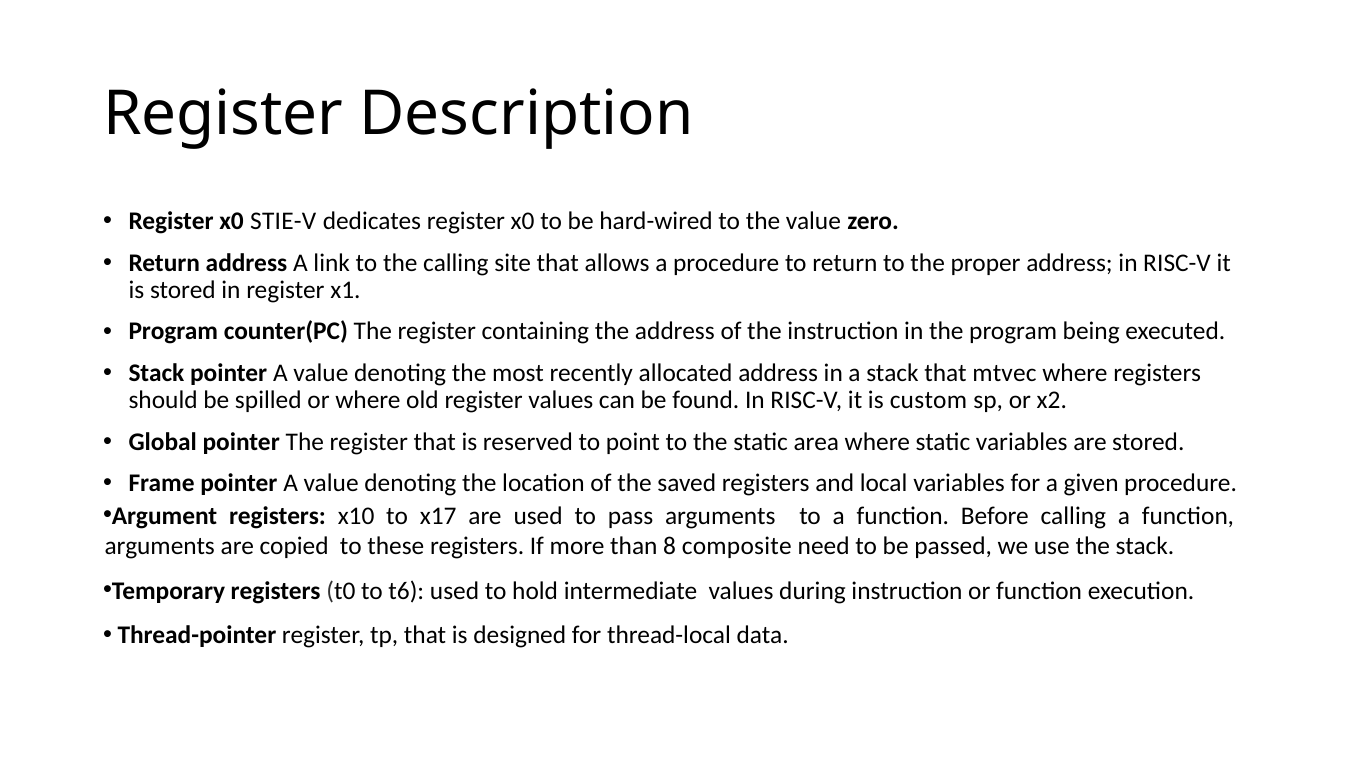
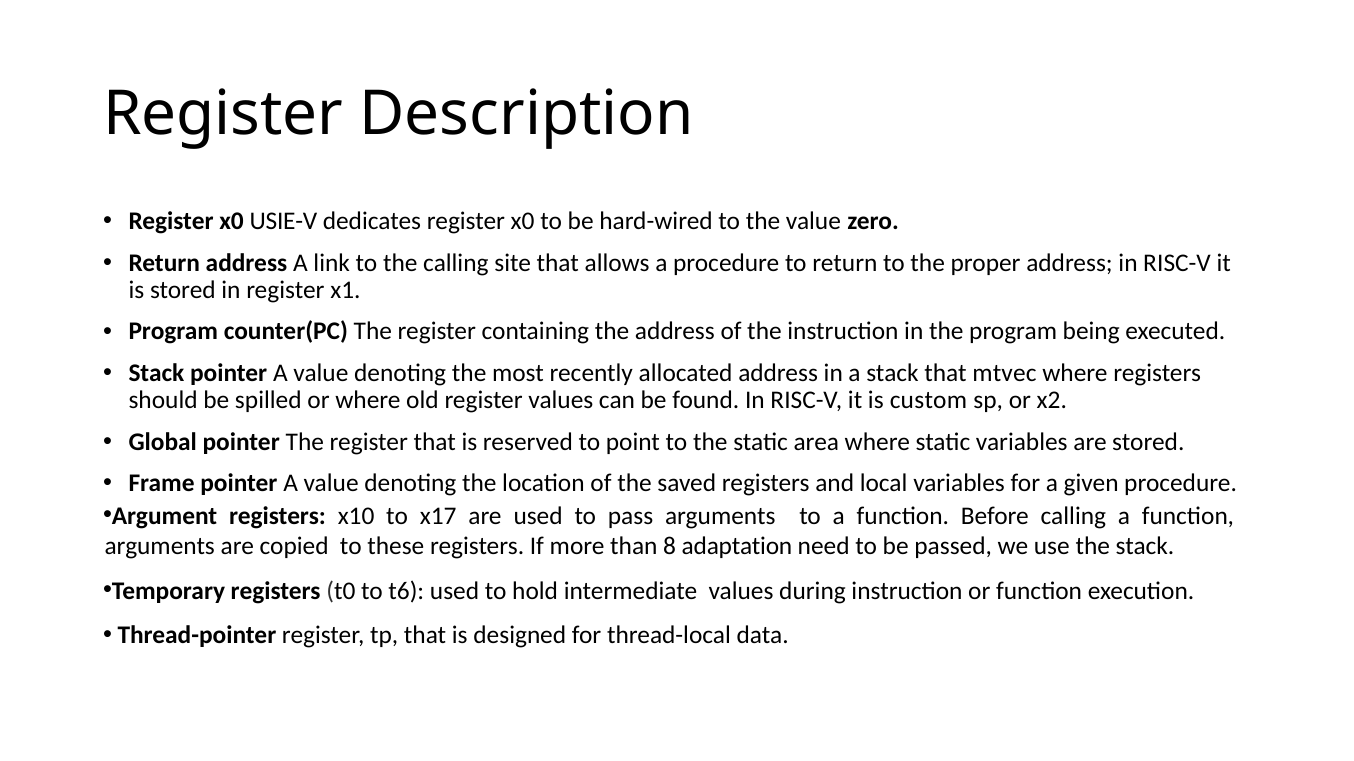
STIE-V: STIE-V -> USIE-V
composite: composite -> adaptation
